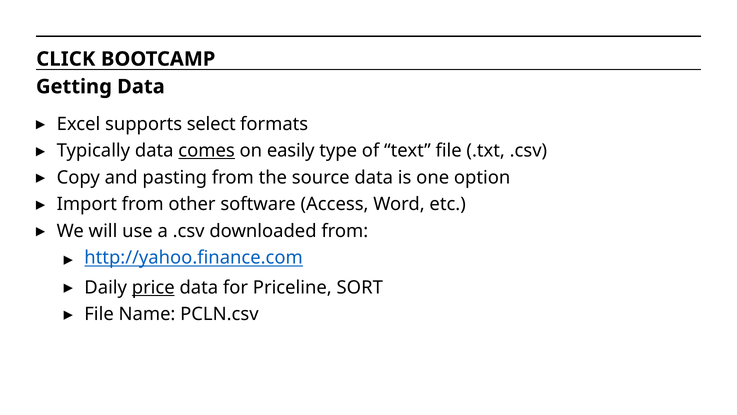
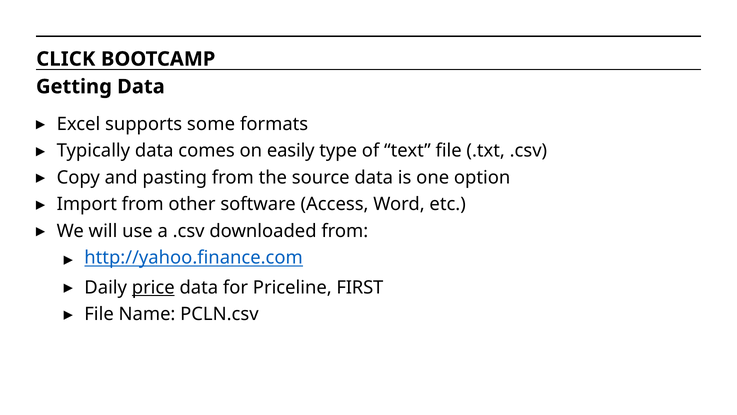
select: select -> some
comes underline: present -> none
SORT: SORT -> FIRST
